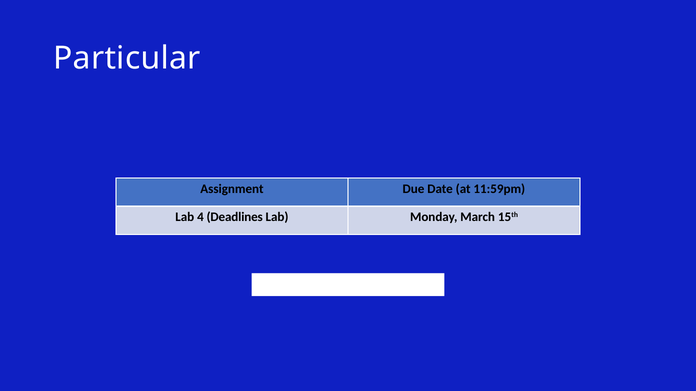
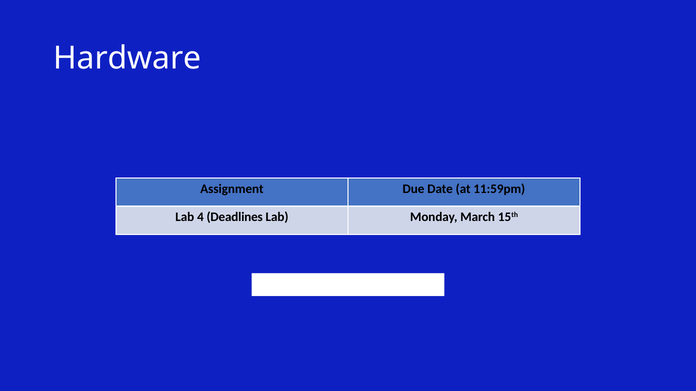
Particular: Particular -> Hardware
